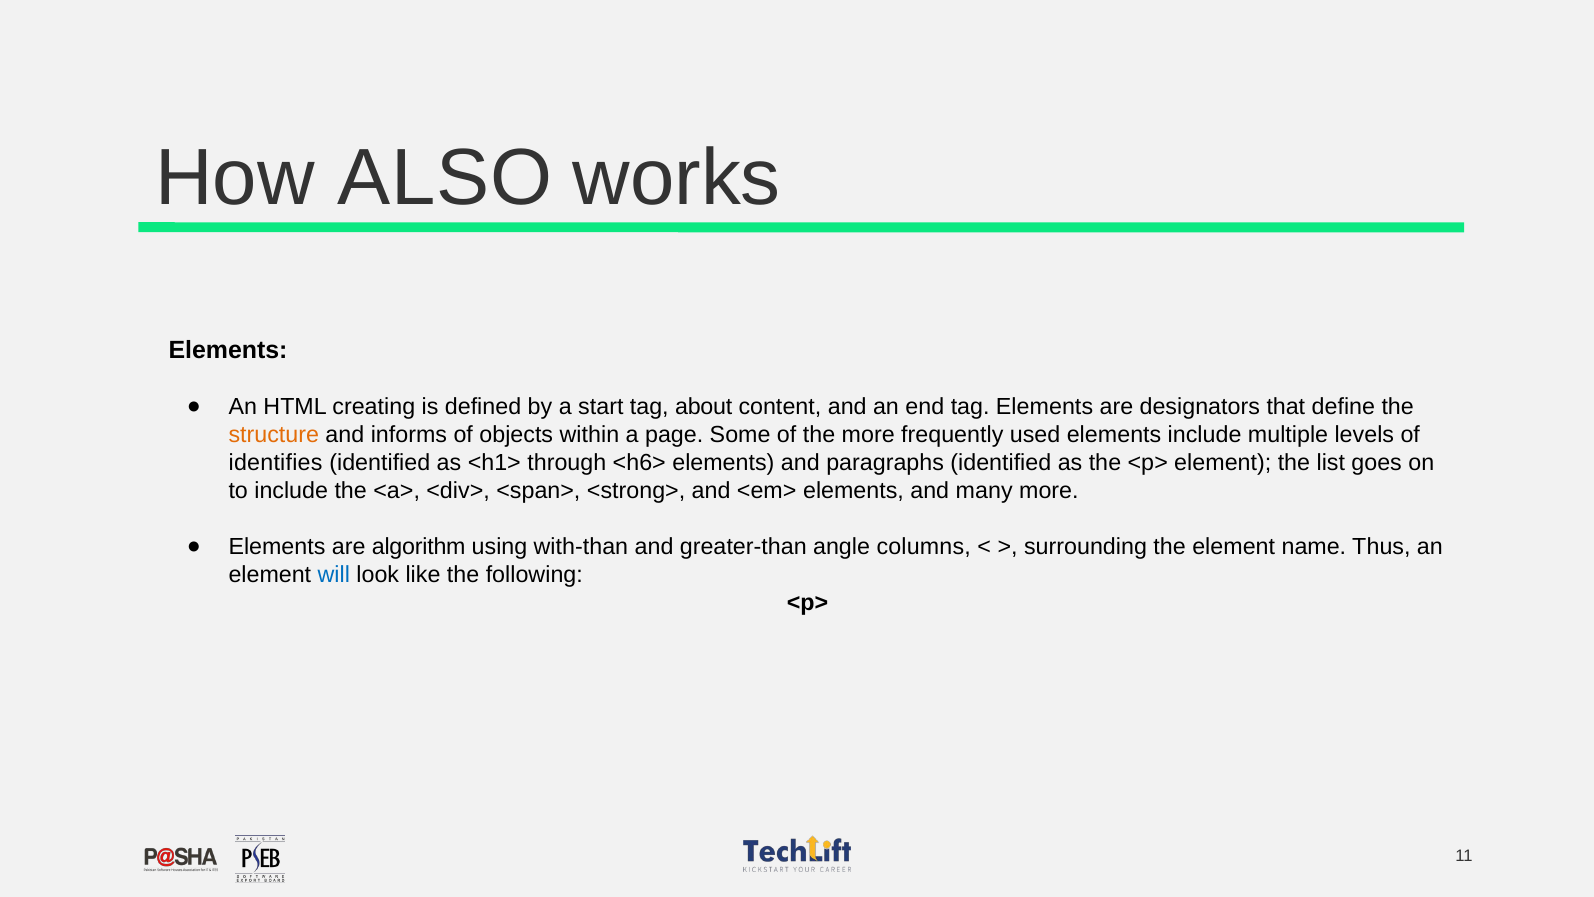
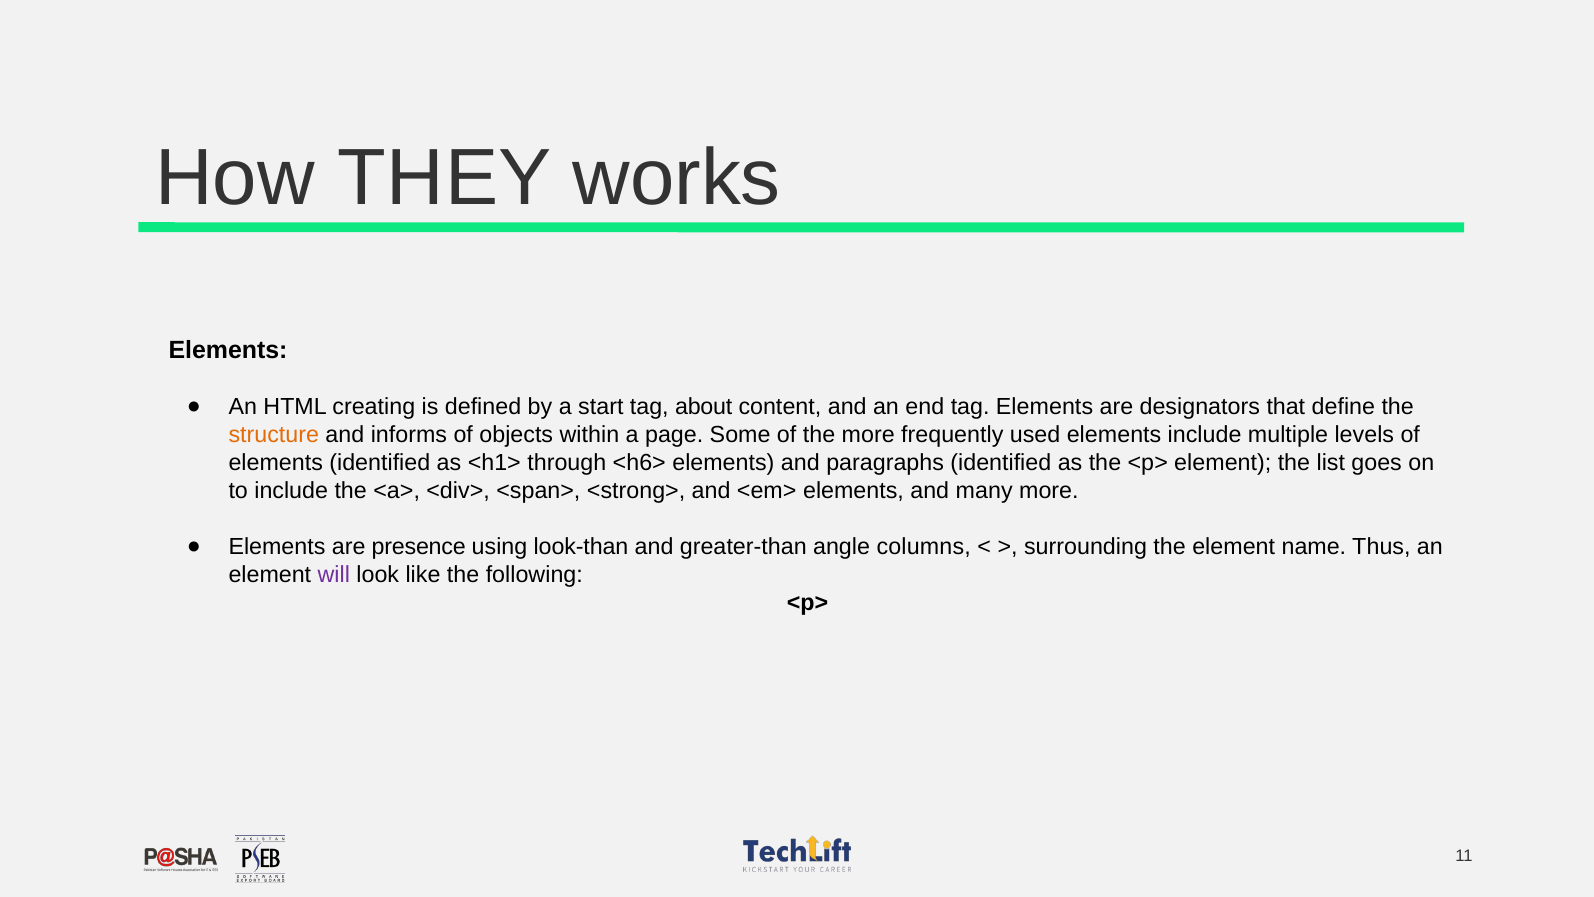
ALSO: ALSO -> THEY
identifies at (276, 463): identifies -> elements
algorithm: algorithm -> presence
with-than: with-than -> look-than
will colour: blue -> purple
